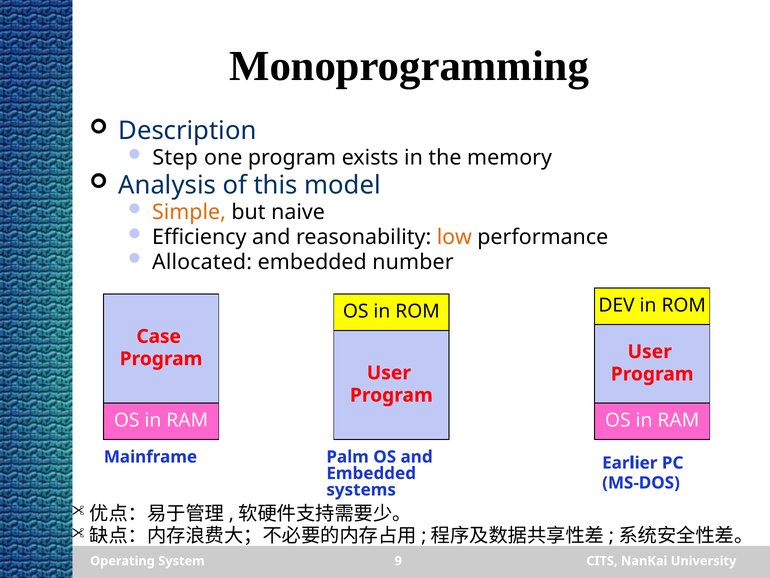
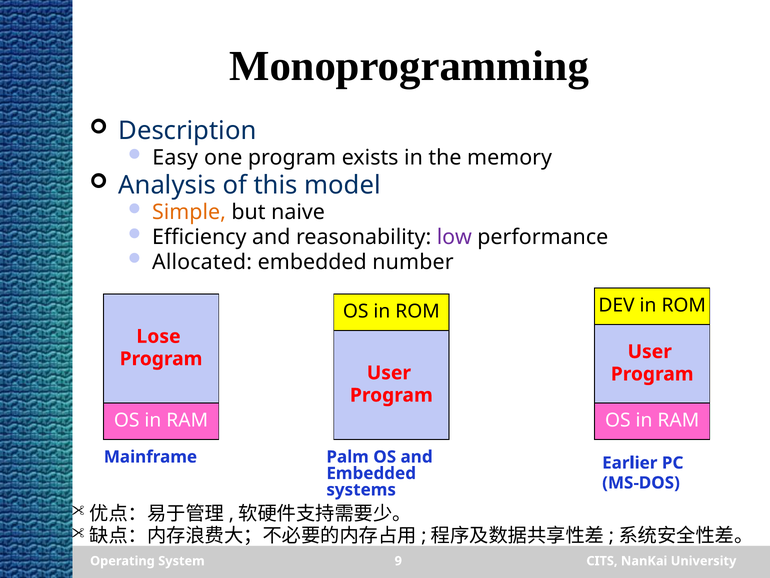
Step: Step -> Easy
low colour: orange -> purple
Case: Case -> Lose
